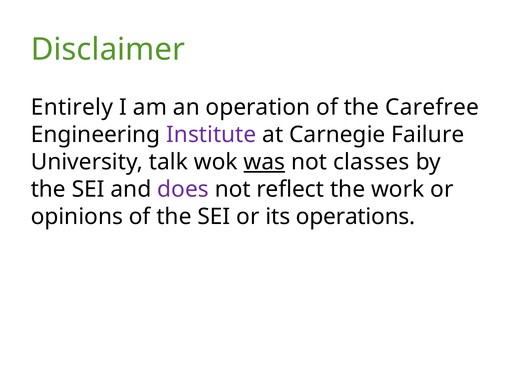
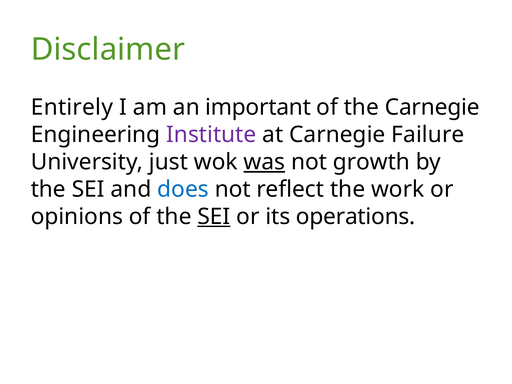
operation: operation -> important
the Carefree: Carefree -> Carnegie
talk: talk -> just
classes: classes -> growth
does colour: purple -> blue
SEI at (214, 217) underline: none -> present
